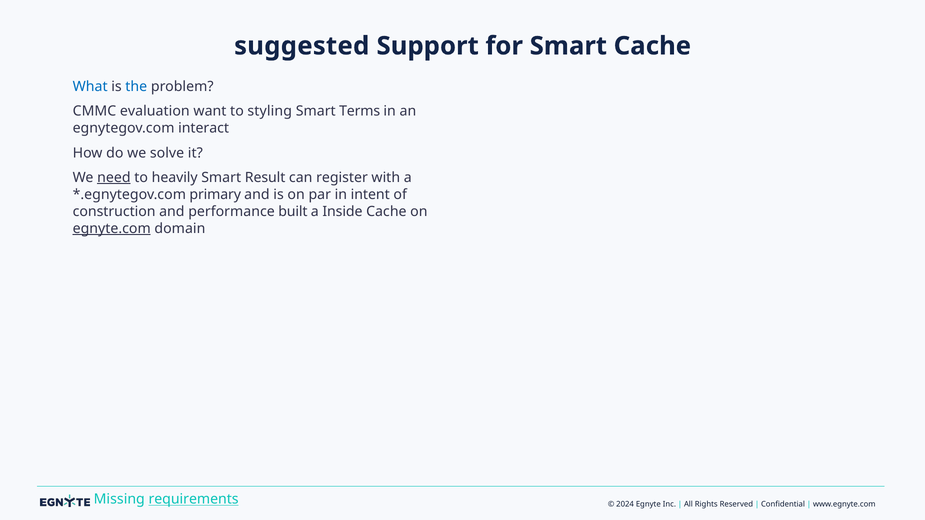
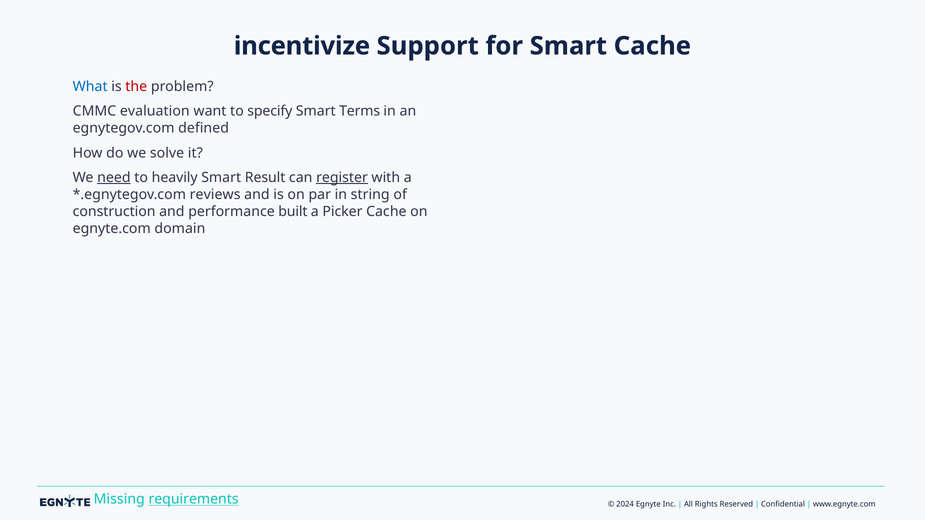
suggested: suggested -> incentivize
the colour: blue -> red
styling: styling -> specify
interact: interact -> defined
register underline: none -> present
primary: primary -> reviews
intent: intent -> string
Inside: Inside -> Picker
egnyte.com underline: present -> none
